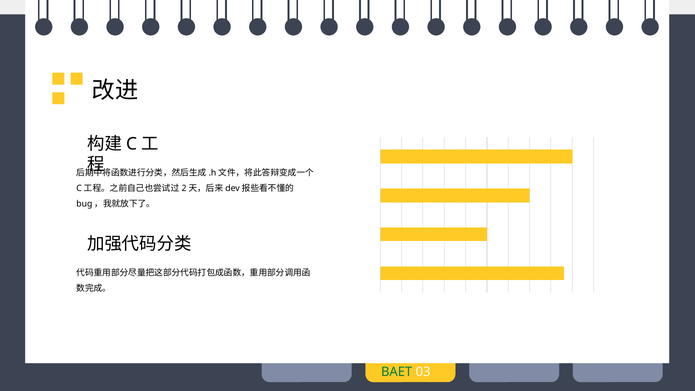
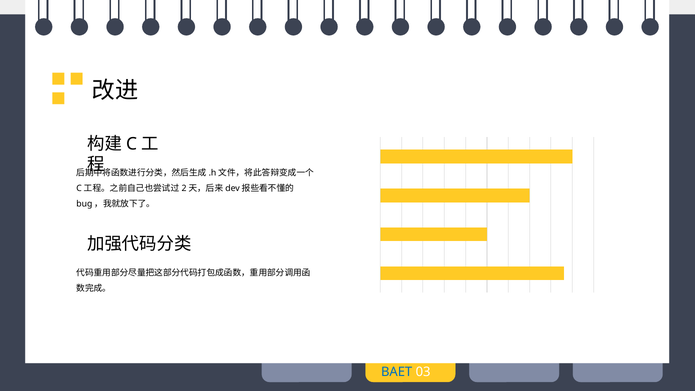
BAET colour: green -> blue
